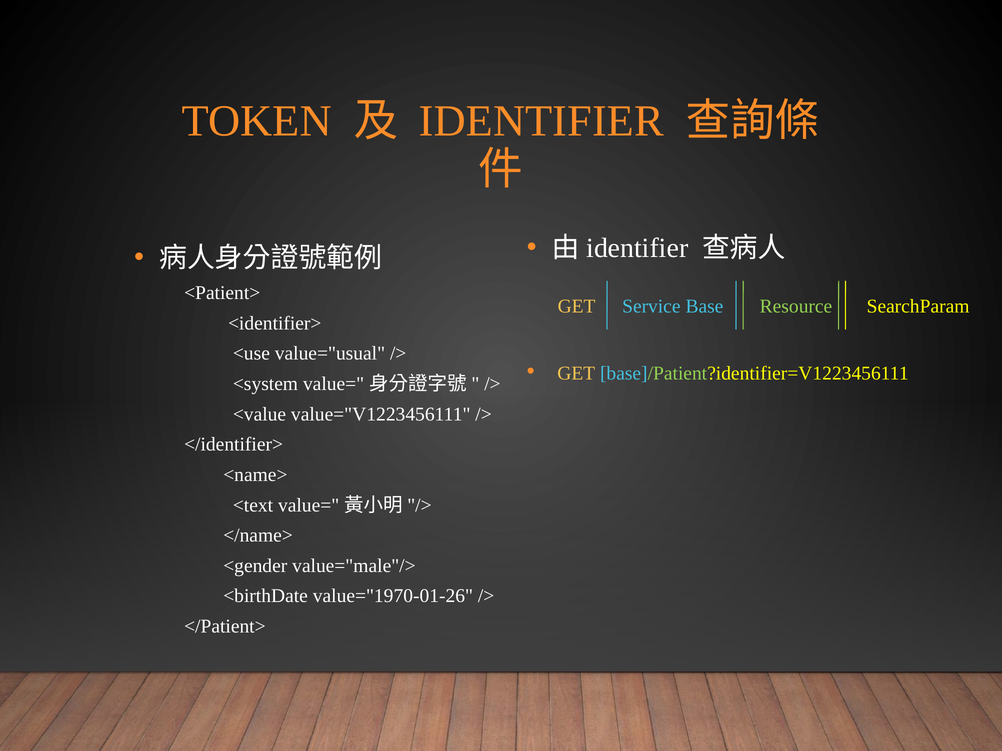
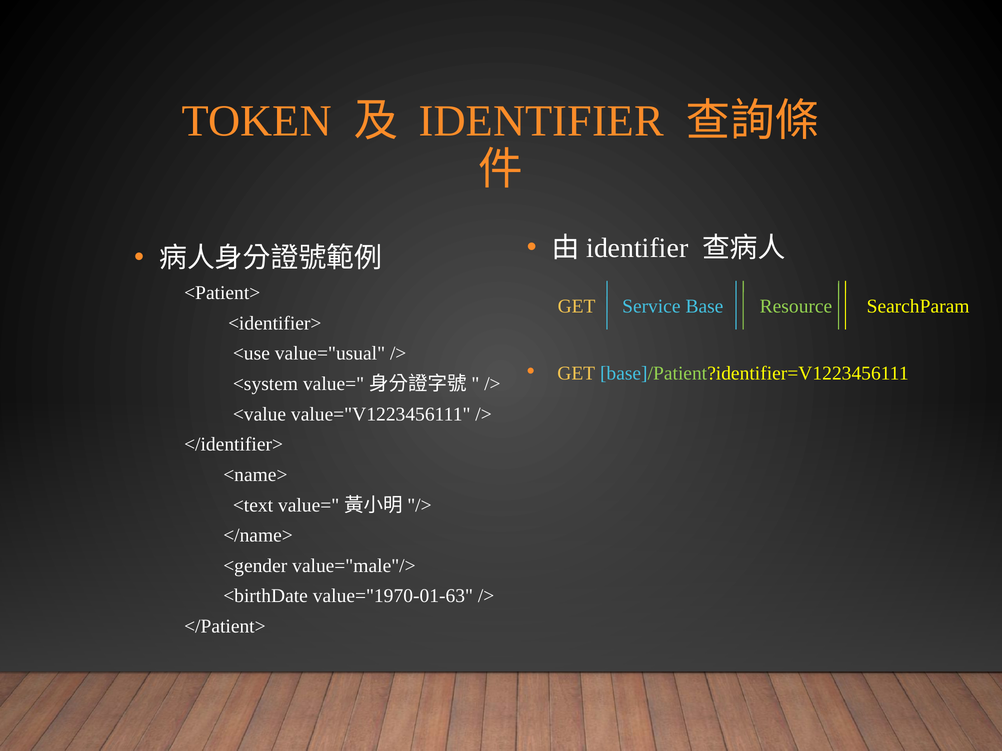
value="1970-01-26: value="1970-01-26 -> value="1970-01-63
